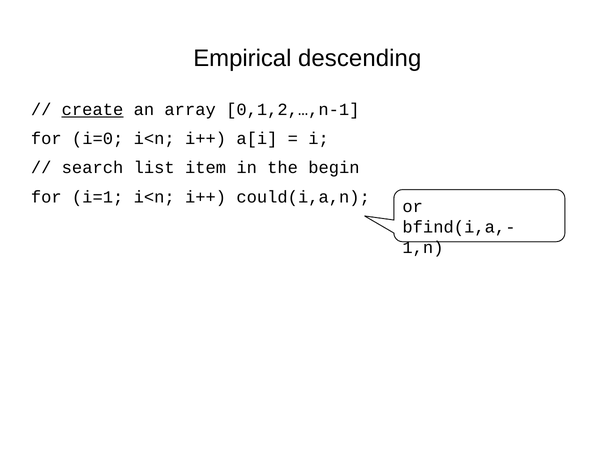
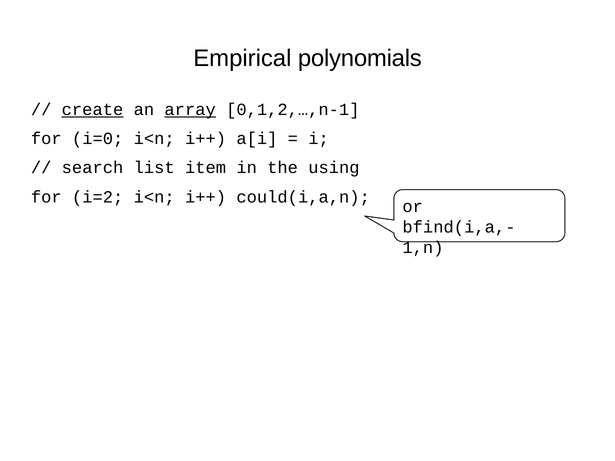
descending: descending -> polynomials
array underline: none -> present
begin: begin -> using
i=1: i=1 -> i=2
